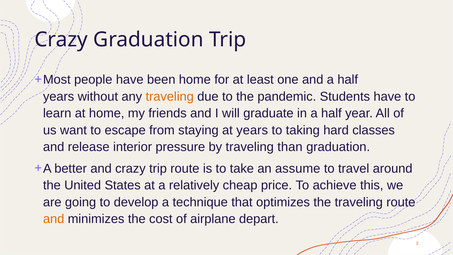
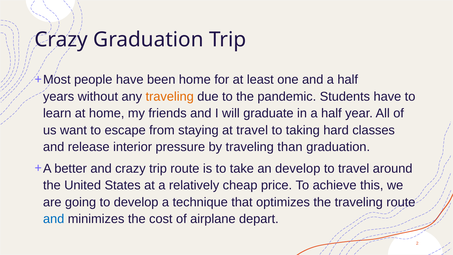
at years: years -> travel
an assume: assume -> develop
and at (54, 219) colour: orange -> blue
